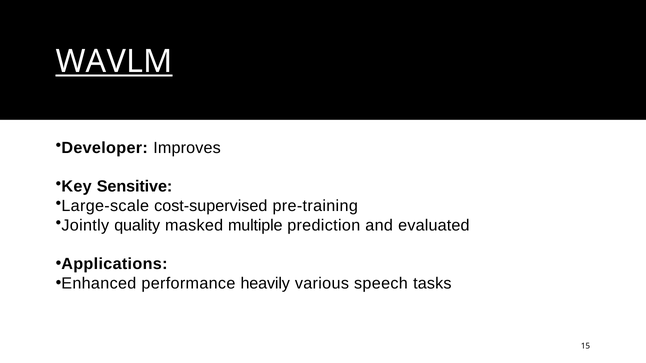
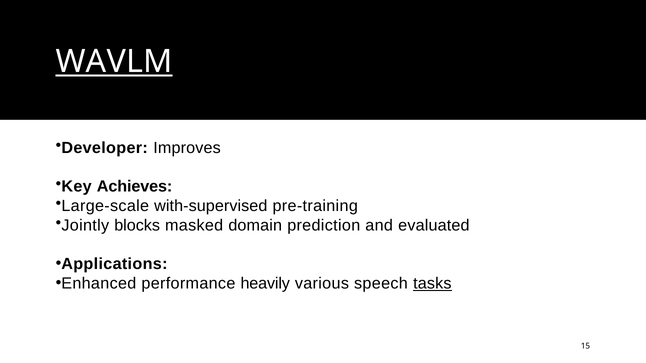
Sensitive: Sensitive -> Achieves
cost-supervised: cost-supervised -> with-supervised
quality: quality -> blocks
multiple: multiple -> domain
tasks underline: none -> present
